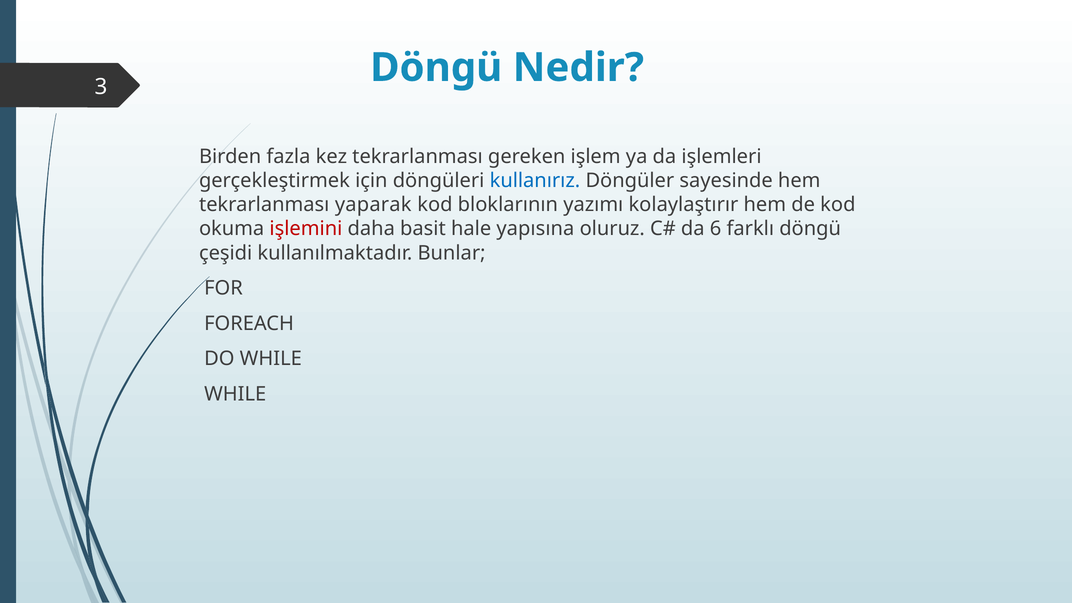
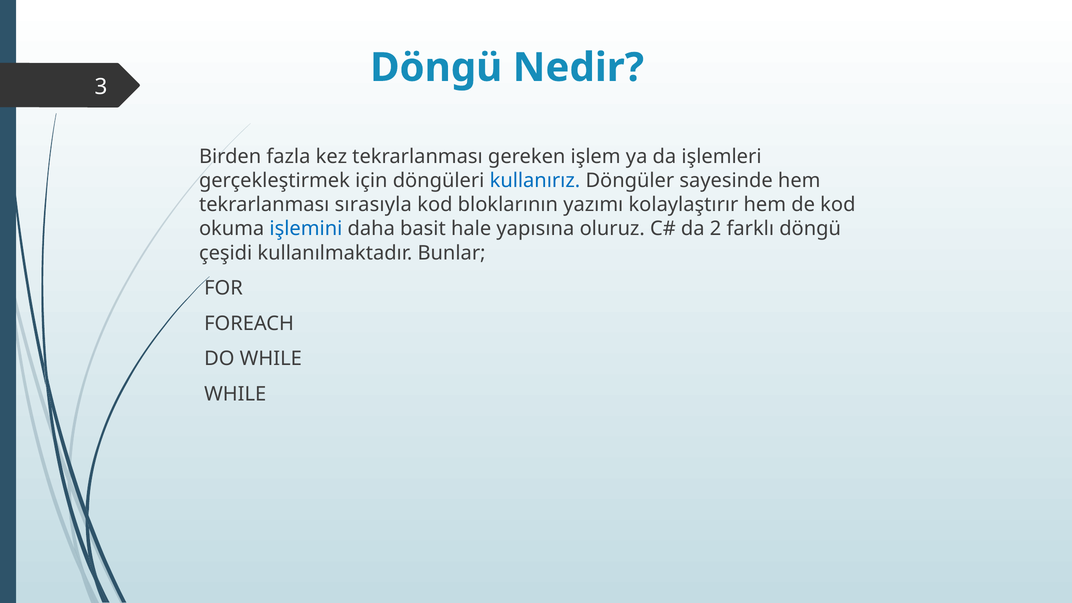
yaparak: yaparak -> sırasıyla
işlemini colour: red -> blue
6: 6 -> 2
